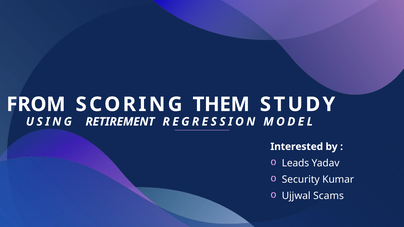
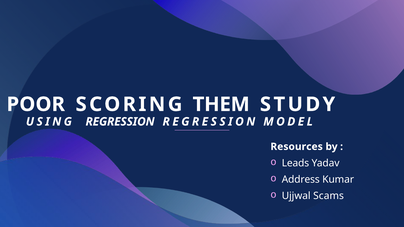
FROM: FROM -> POOR
USING RETIREMENT: RETIREMENT -> REGRESSION
Interested: Interested -> Resources
Security: Security -> Address
